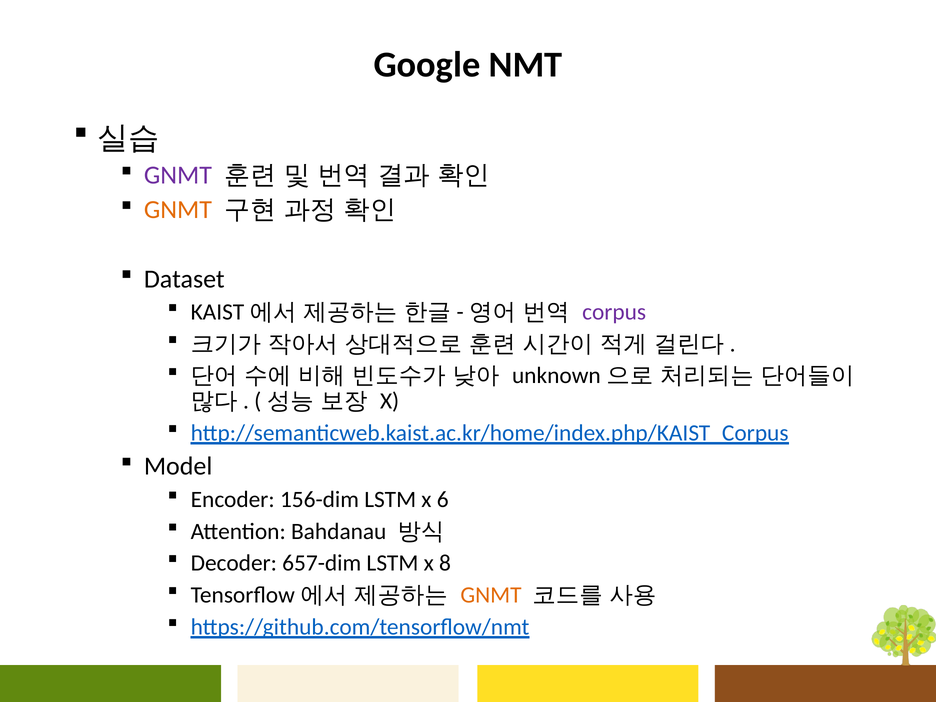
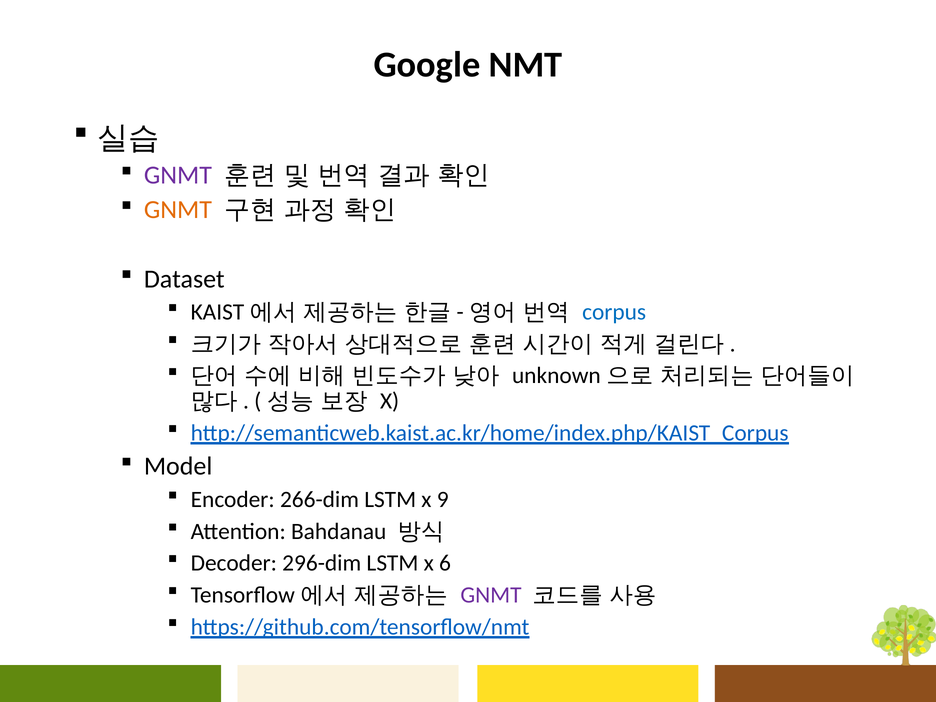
corpus colour: purple -> blue
156-dim: 156-dim -> 266-dim
6: 6 -> 9
657-dim: 657-dim -> 296-dim
8: 8 -> 6
GNMT at (491, 595) colour: orange -> purple
